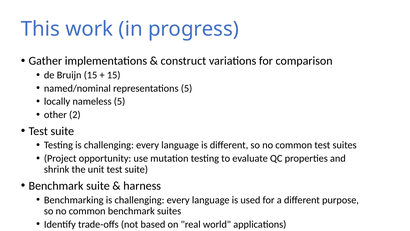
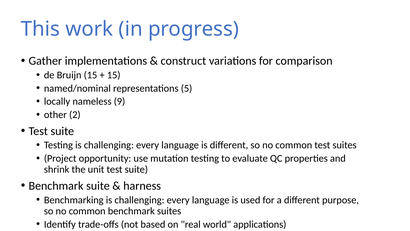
nameless 5: 5 -> 9
